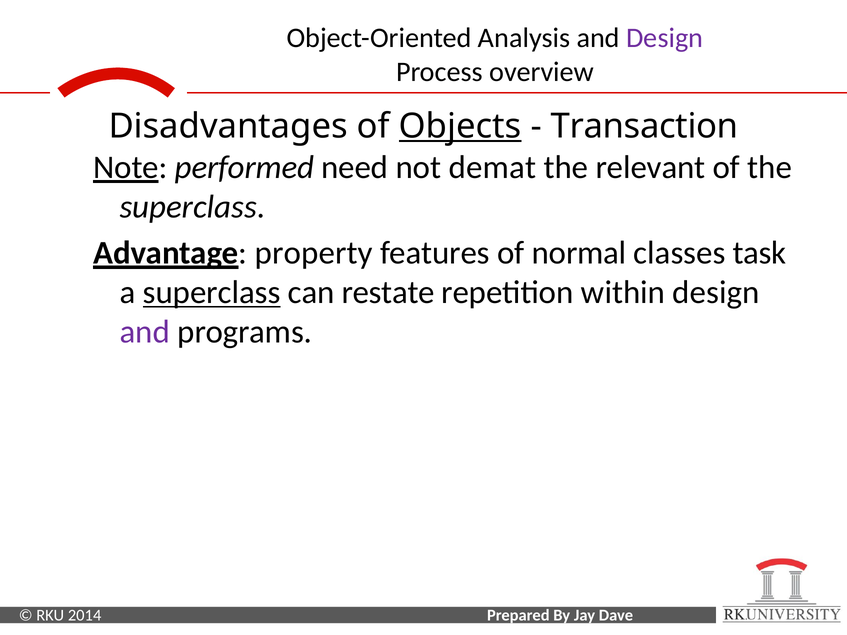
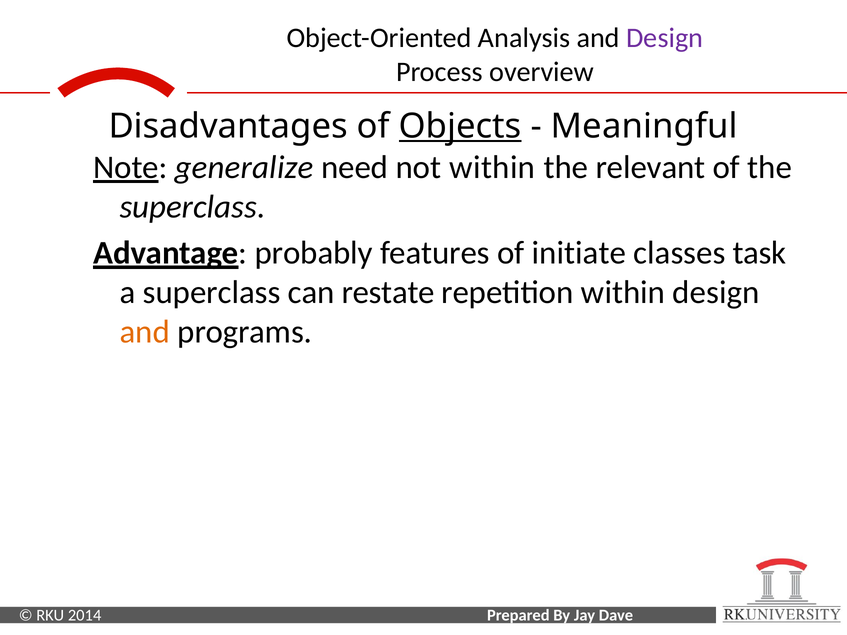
Transaction: Transaction -> Meaningful
performed: performed -> generalize
not demat: demat -> within
property: property -> probably
normal: normal -> initiate
superclass at (212, 293) underline: present -> none
and at (145, 332) colour: purple -> orange
